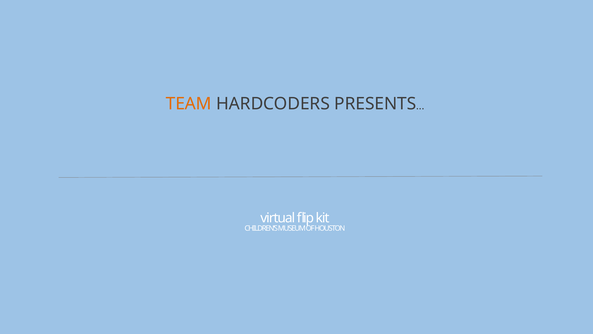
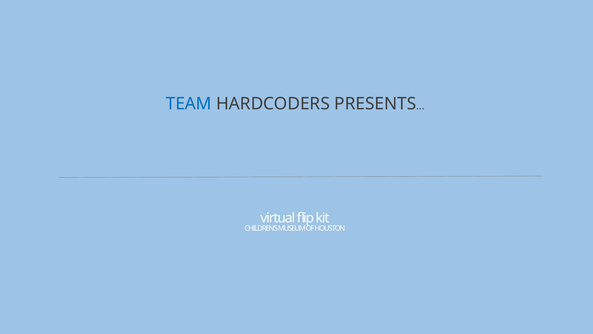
TEAM colour: orange -> blue
